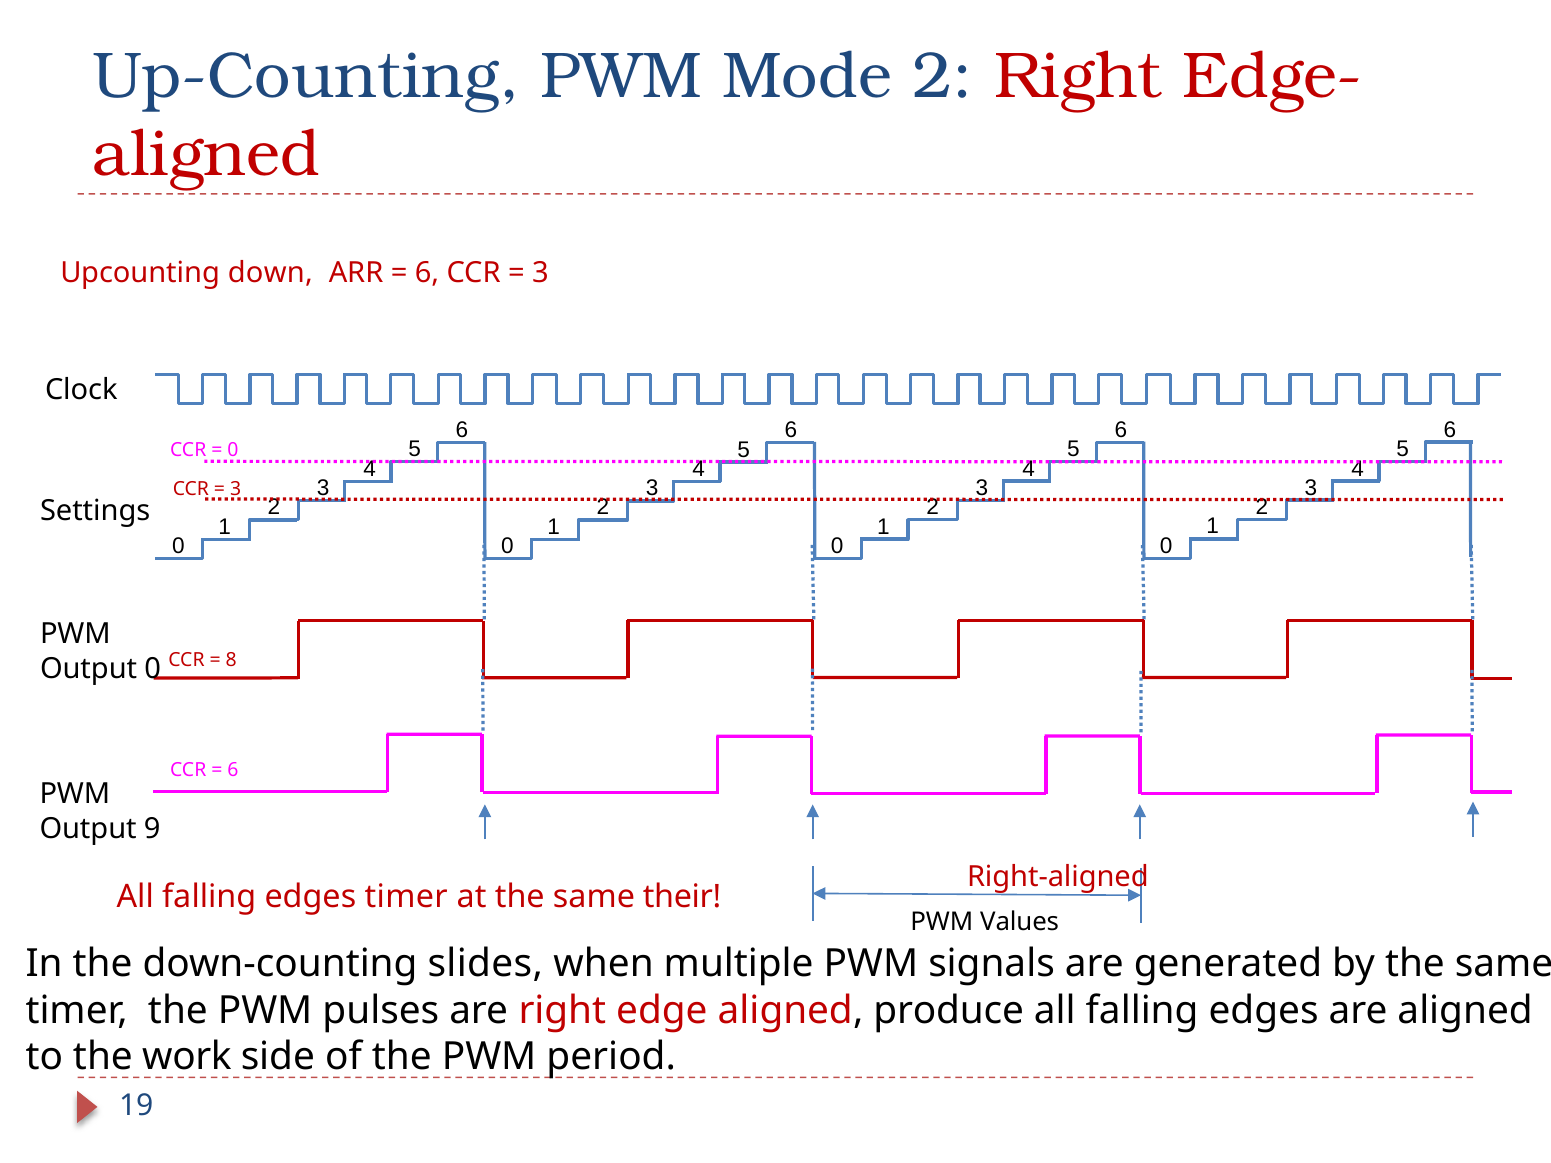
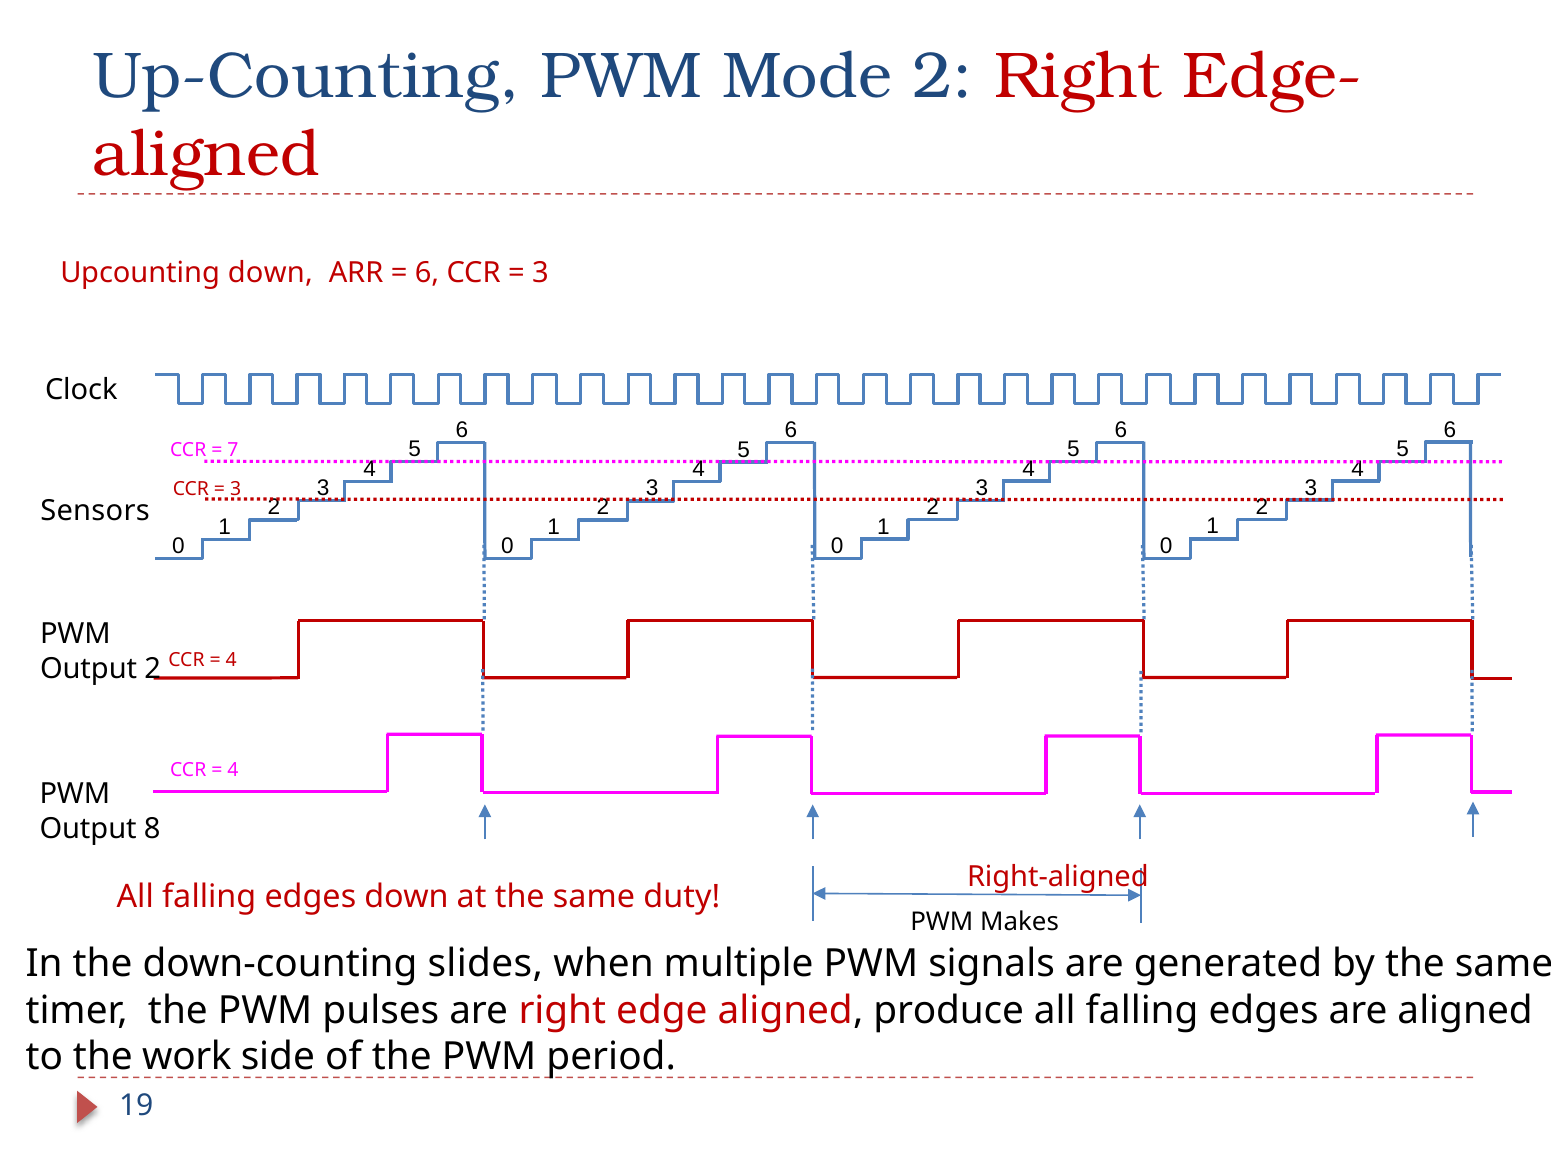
0 at (233, 451): 0 -> 7
Settings: Settings -> Sensors
8 at (231, 660): 8 -> 4
Output 0: 0 -> 2
6 at (233, 771): 6 -> 4
9: 9 -> 8
edges timer: timer -> down
their: their -> duty
Values: Values -> Makes
